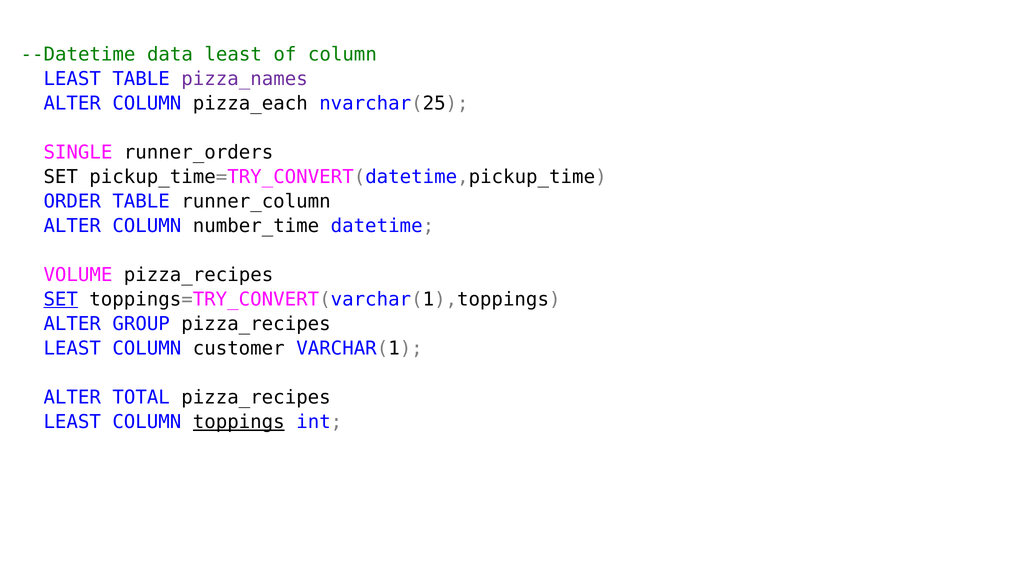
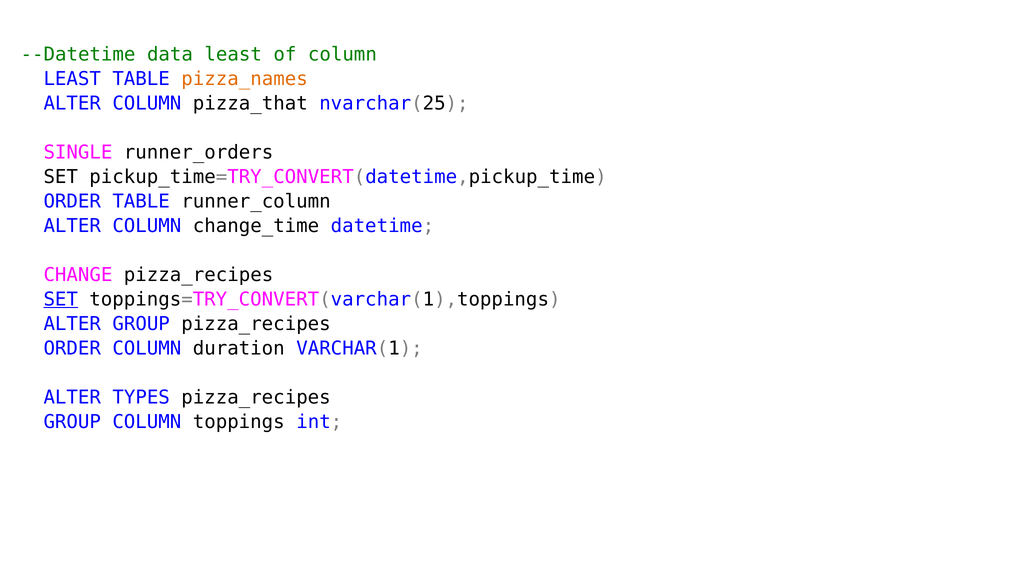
pizza_names colour: purple -> orange
pizza_each: pizza_each -> pizza_that
number_time: number_time -> change_time
VOLUME: VOLUME -> CHANGE
LEAST at (72, 349): LEAST -> ORDER
customer: customer -> duration
TOTAL: TOTAL -> TYPES
LEAST at (72, 422): LEAST -> GROUP
toppings underline: present -> none
